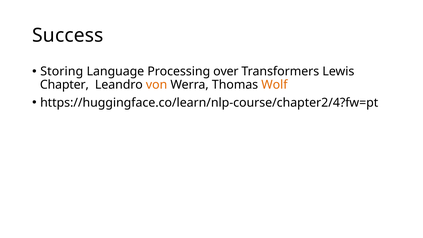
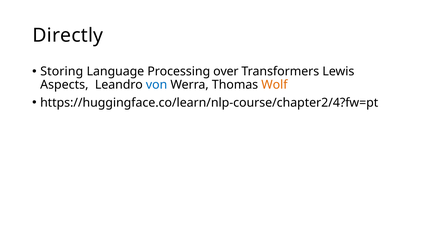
Success: Success -> Directly
Chapter: Chapter -> Aspects
von colour: orange -> blue
